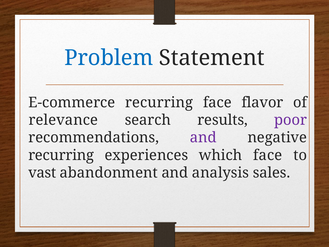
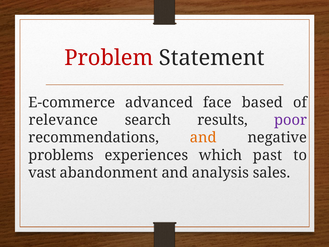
Problem colour: blue -> red
E-commerce recurring: recurring -> advanced
flavor: flavor -> based
and at (203, 137) colour: purple -> orange
recurring at (61, 155): recurring -> problems
which face: face -> past
